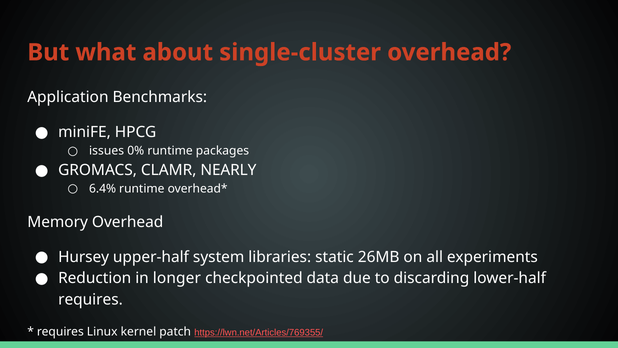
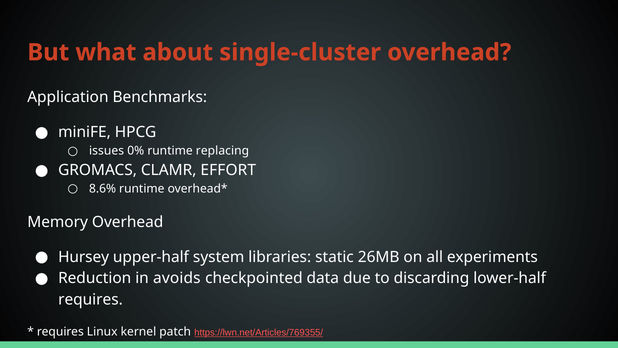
packages: packages -> replacing
NEARLY: NEARLY -> EFFORT
6.4%: 6.4% -> 8.6%
longer: longer -> avoids
